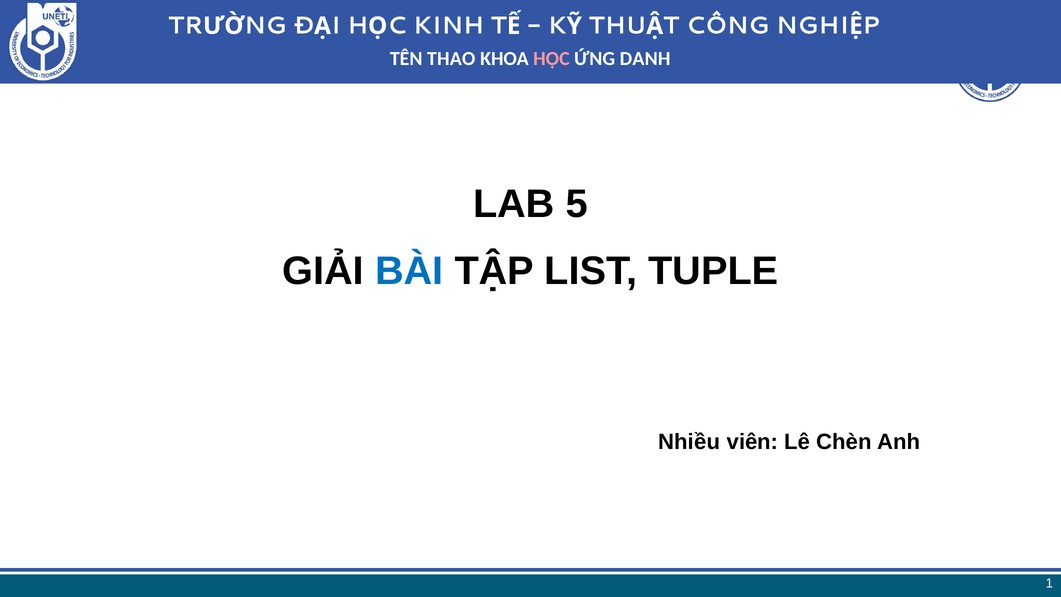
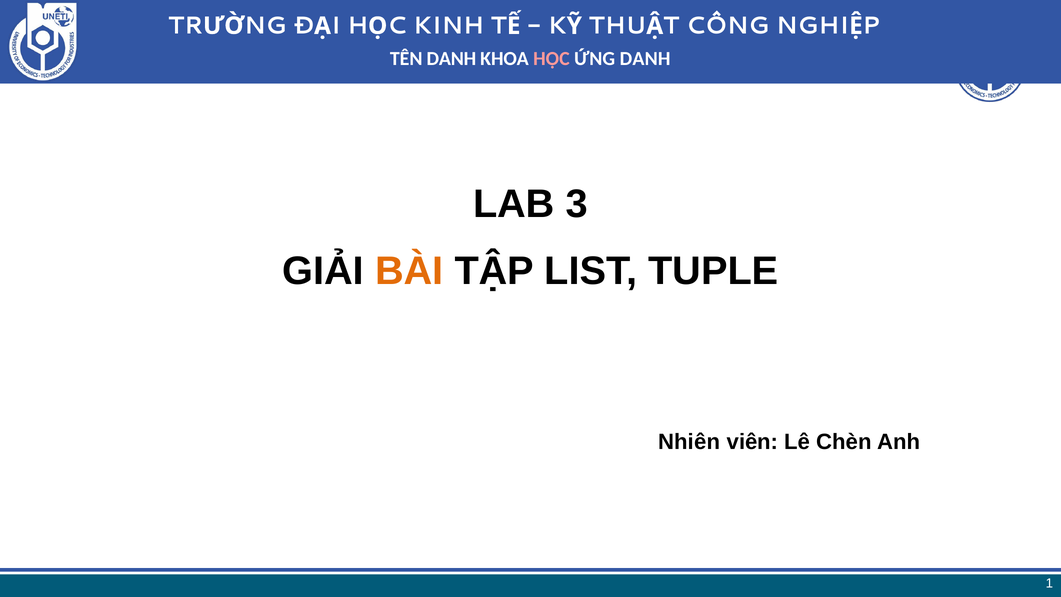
TÊN THAO: THAO -> DANH
5: 5 -> 3
BÀI colour: blue -> orange
Nhiều: Nhiều -> Nhiên
